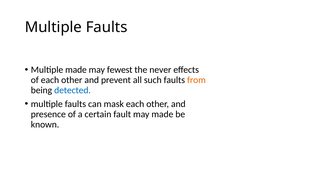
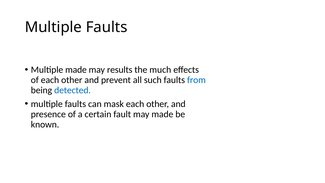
fewest: fewest -> results
never: never -> much
from colour: orange -> blue
